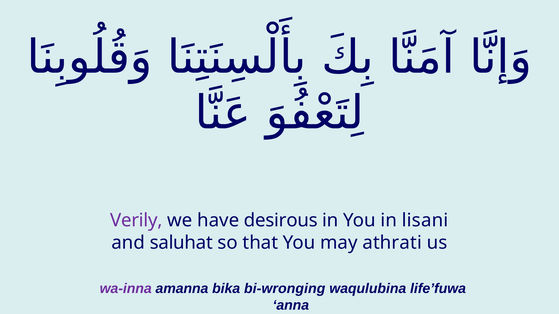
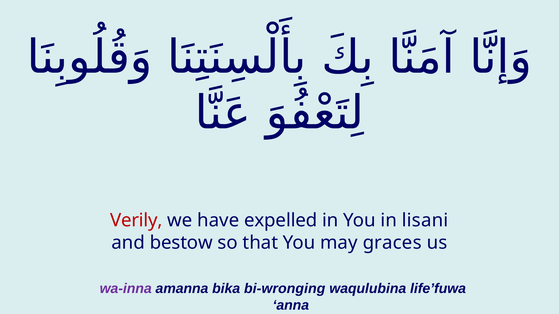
Verily colour: purple -> red
desirous: desirous -> expelled
saluhat: saluhat -> bestow
athrati: athrati -> graces
